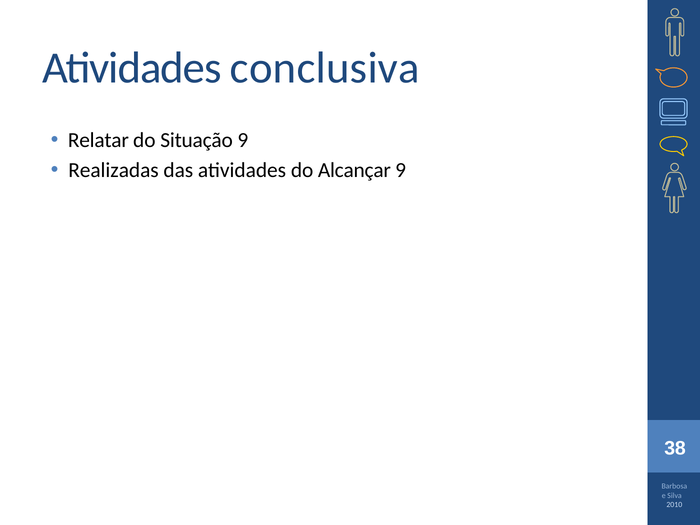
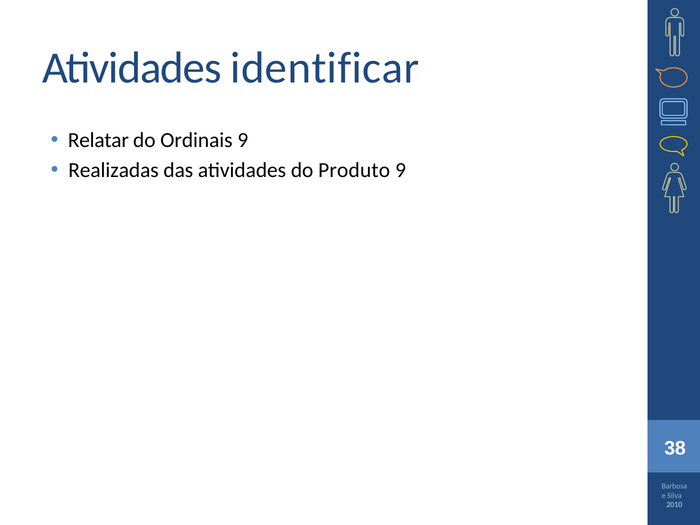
conclusiva: conclusiva -> identificar
Situação: Situação -> Ordinais
Alcançar: Alcançar -> Produto
